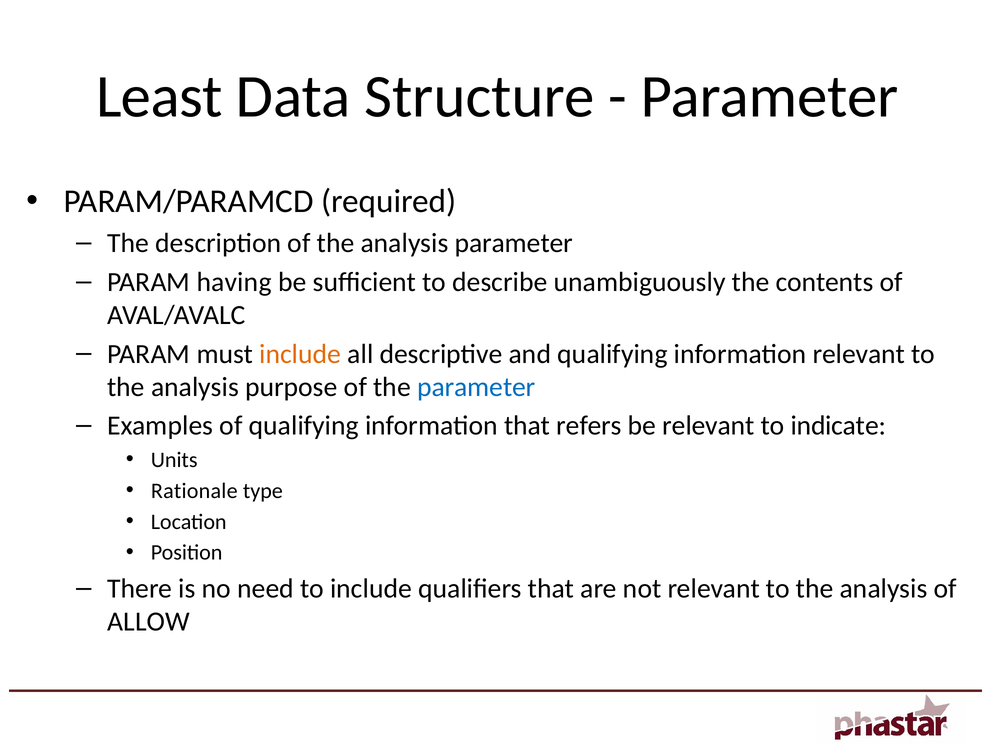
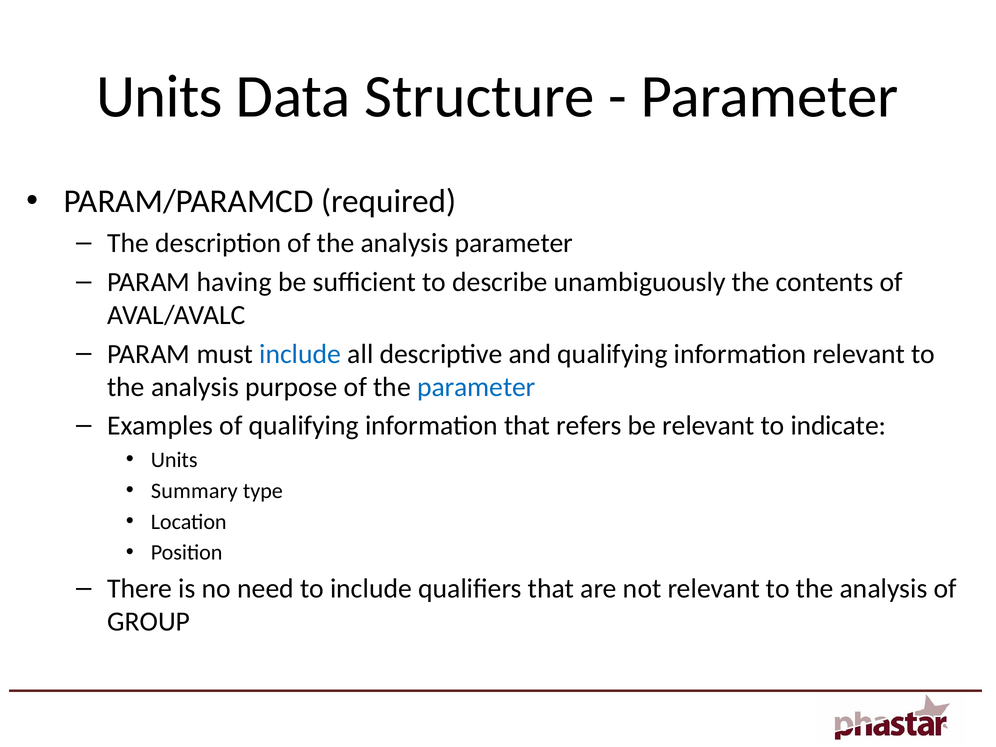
Least at (159, 96): Least -> Units
include at (300, 354) colour: orange -> blue
Rationale: Rationale -> Summary
ALLOW: ALLOW -> GROUP
